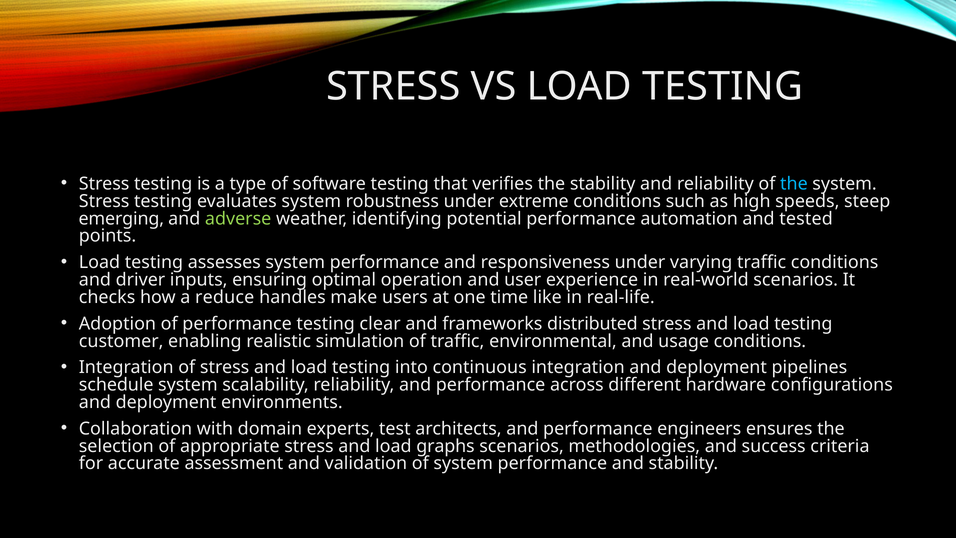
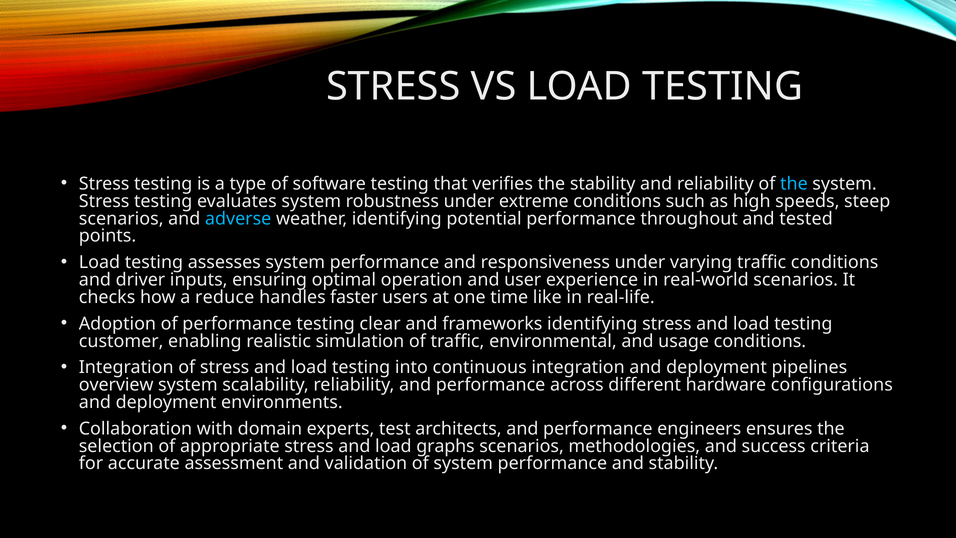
emerging at (121, 219): emerging -> scenarios
adverse colour: light green -> light blue
automation: automation -> throughout
make: make -> faster
frameworks distributed: distributed -> identifying
schedule: schedule -> overview
